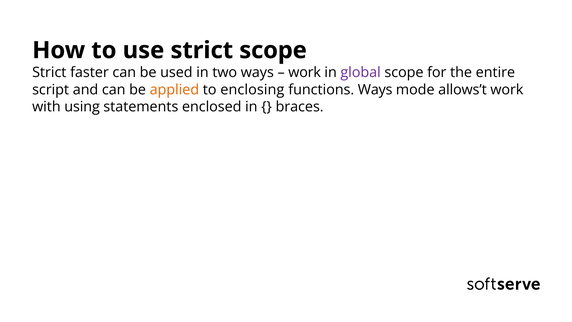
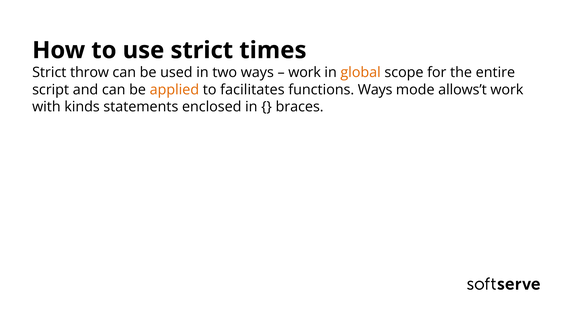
strict scope: scope -> times
faster: faster -> throw
global colour: purple -> orange
enclosing: enclosing -> facilitates
using: using -> kinds
